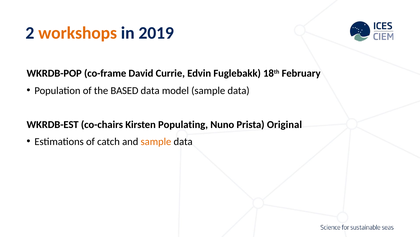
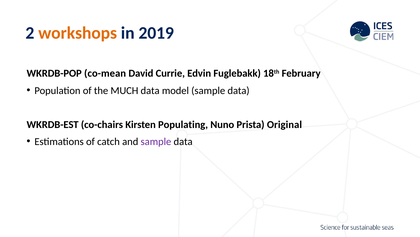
co-frame: co-frame -> co-mean
BASED: BASED -> MUCH
sample at (156, 141) colour: orange -> purple
